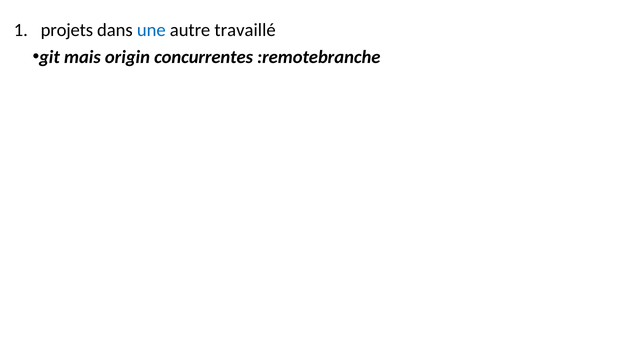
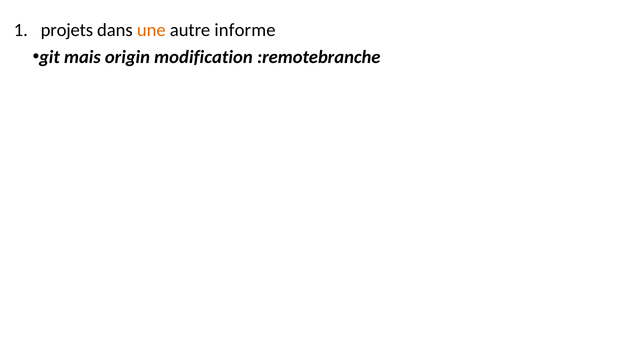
une colour: blue -> orange
travaillé: travaillé -> informe
concurrentes: concurrentes -> modification
